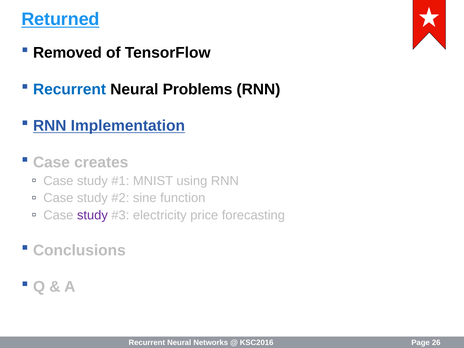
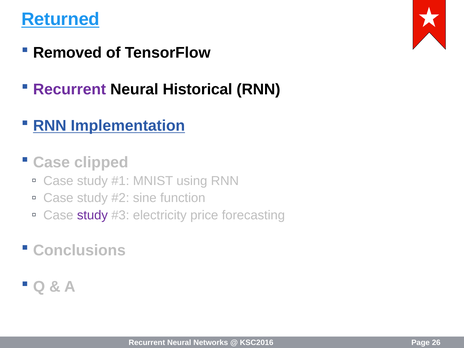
Recurrent at (70, 89) colour: blue -> purple
Problems: Problems -> Historical
creates: creates -> clipped
